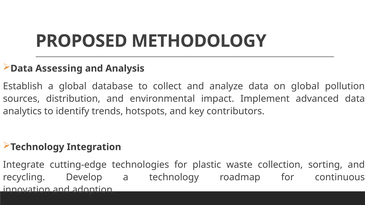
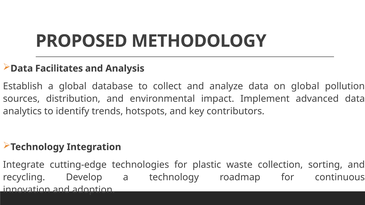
Assessing: Assessing -> Facilitates
